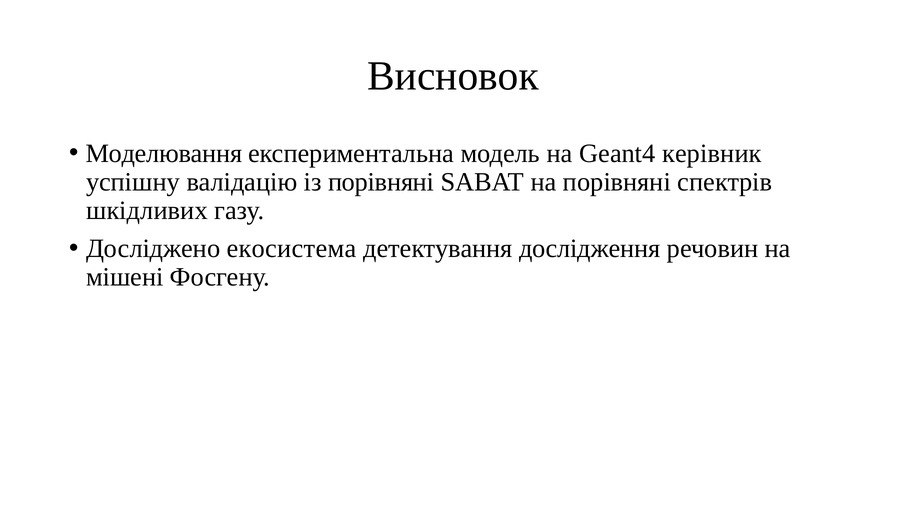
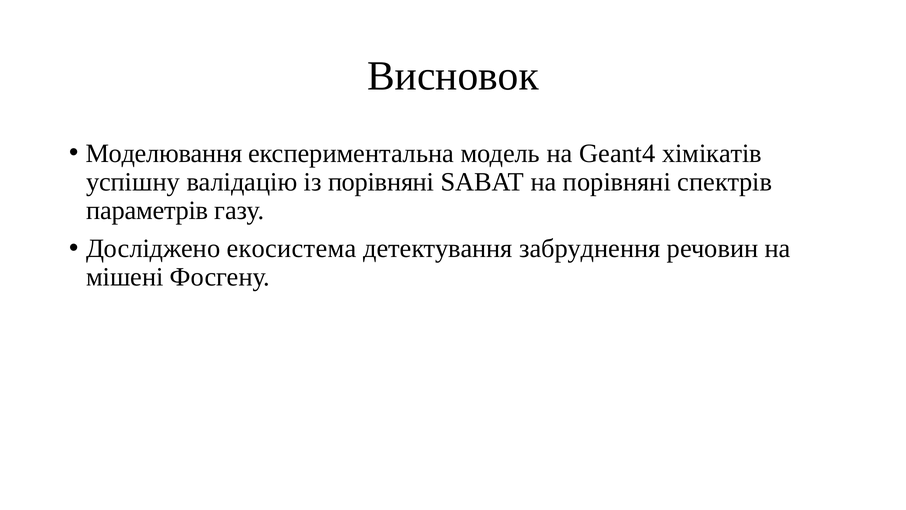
керівник: керівник -> хімікатів
шкідливих: шкідливих -> параметрів
дослідження: дослідження -> забруднення
